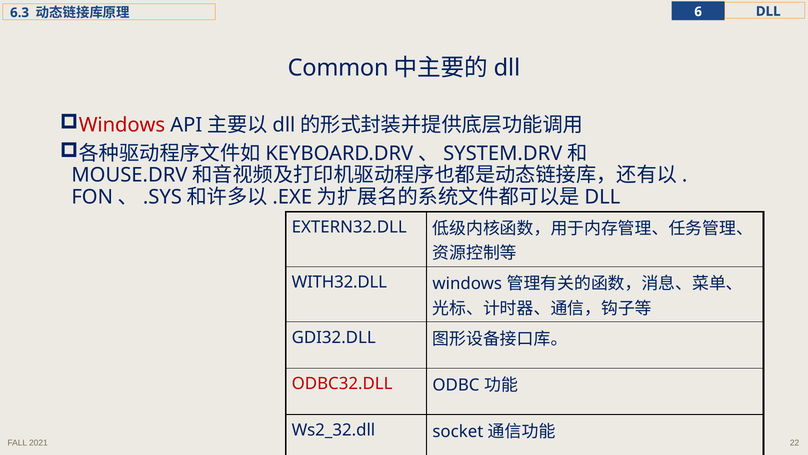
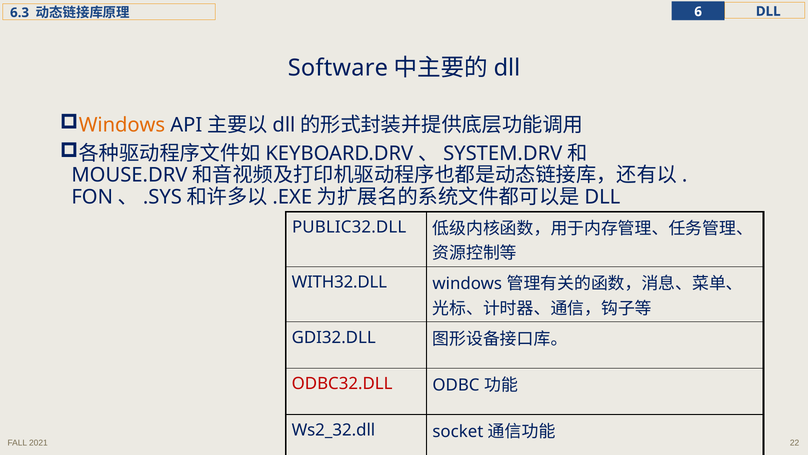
Common: Common -> Software
Windows at (122, 125) colour: red -> orange
EXTERN32.DLL: EXTERN32.DLL -> PUBLIC32.DLL
